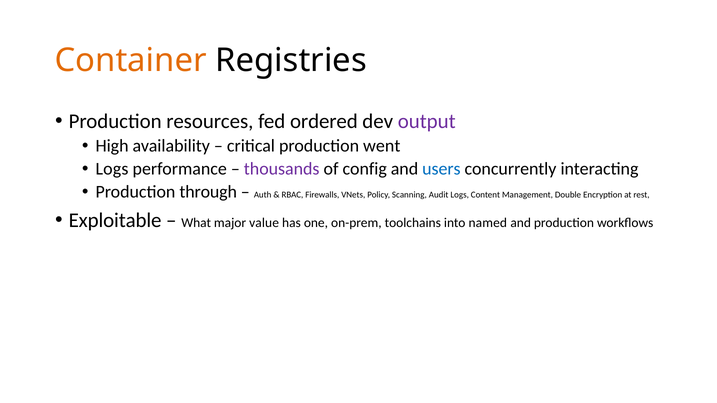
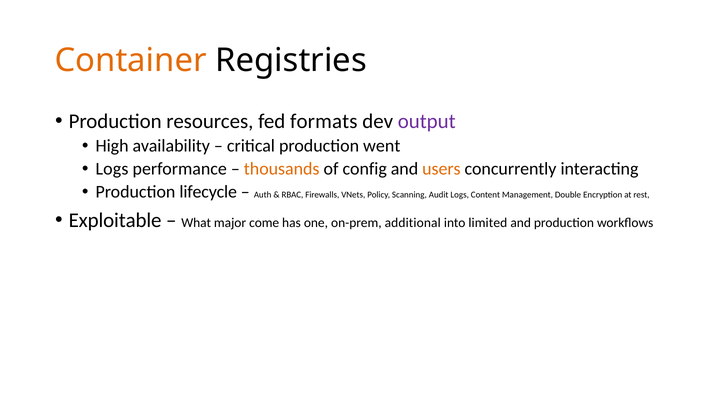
ordered: ordered -> formats
thousands colour: purple -> orange
users colour: blue -> orange
through: through -> lifecycle
value: value -> come
toolchains: toolchains -> additional
named: named -> limited
